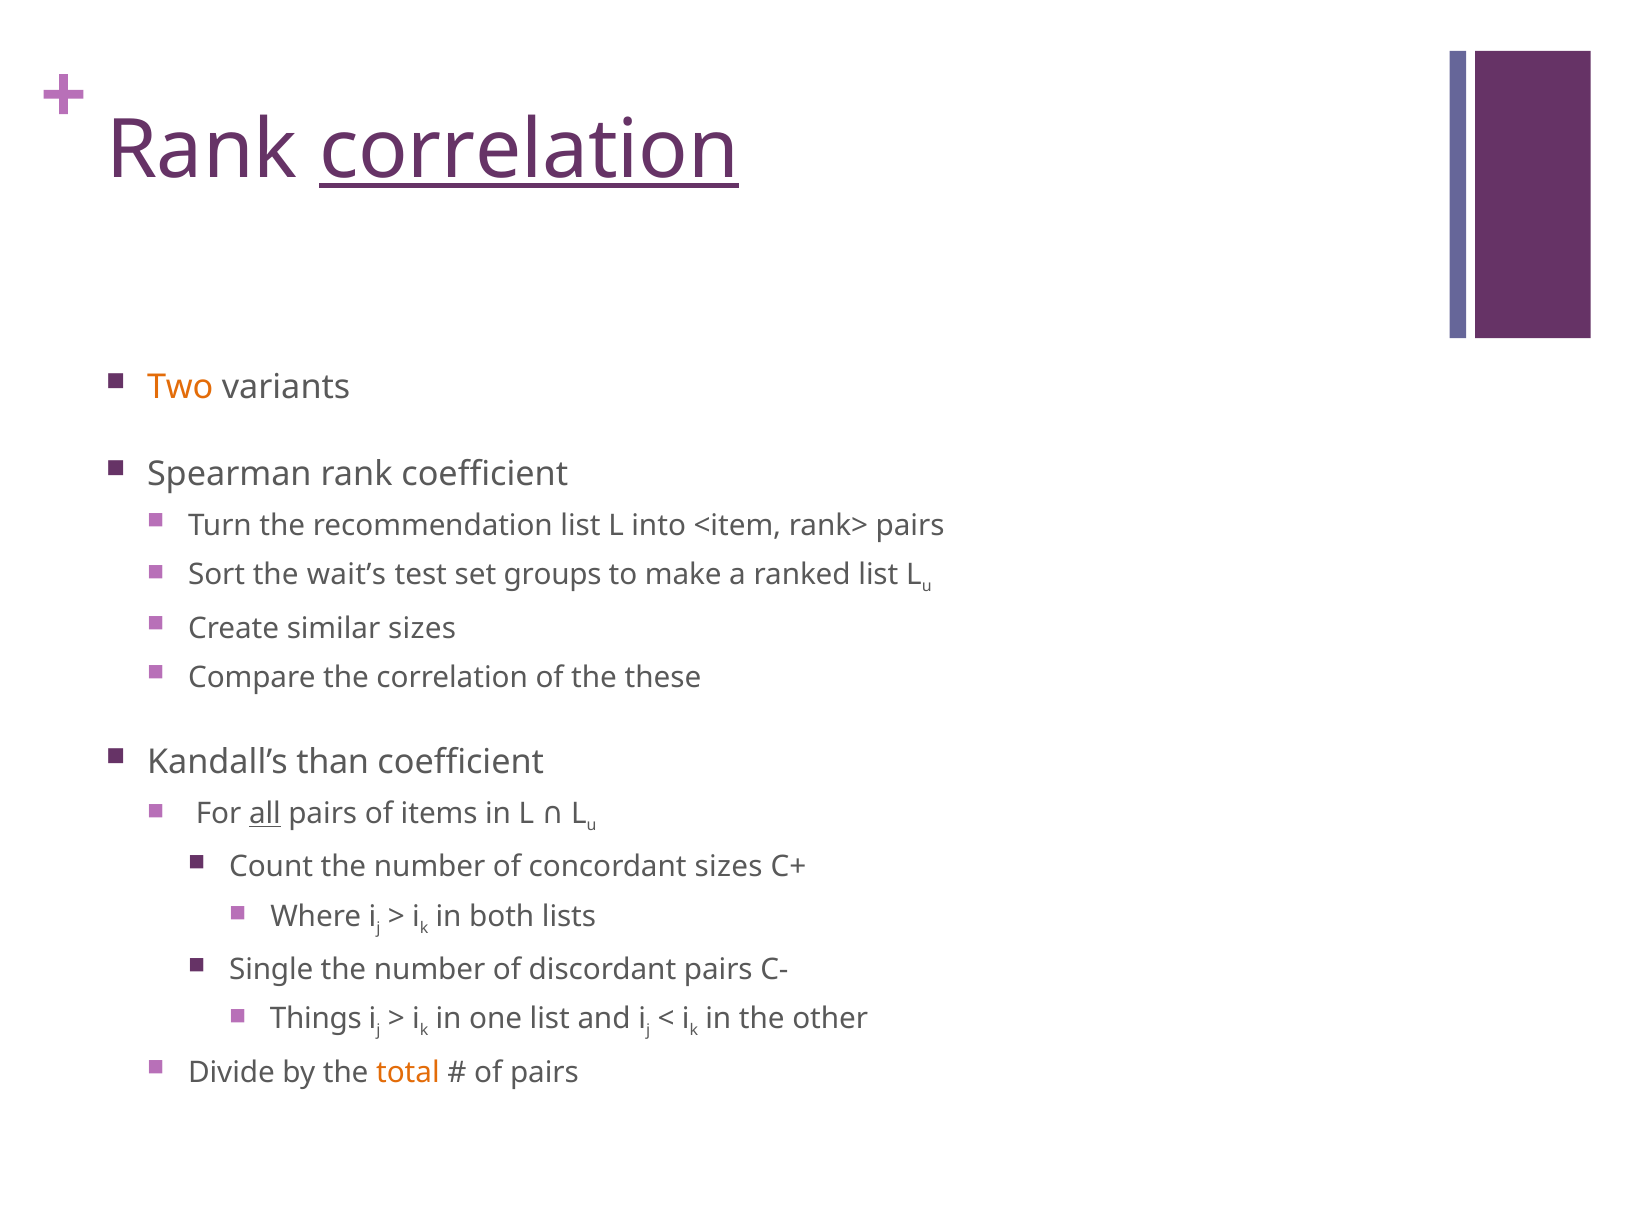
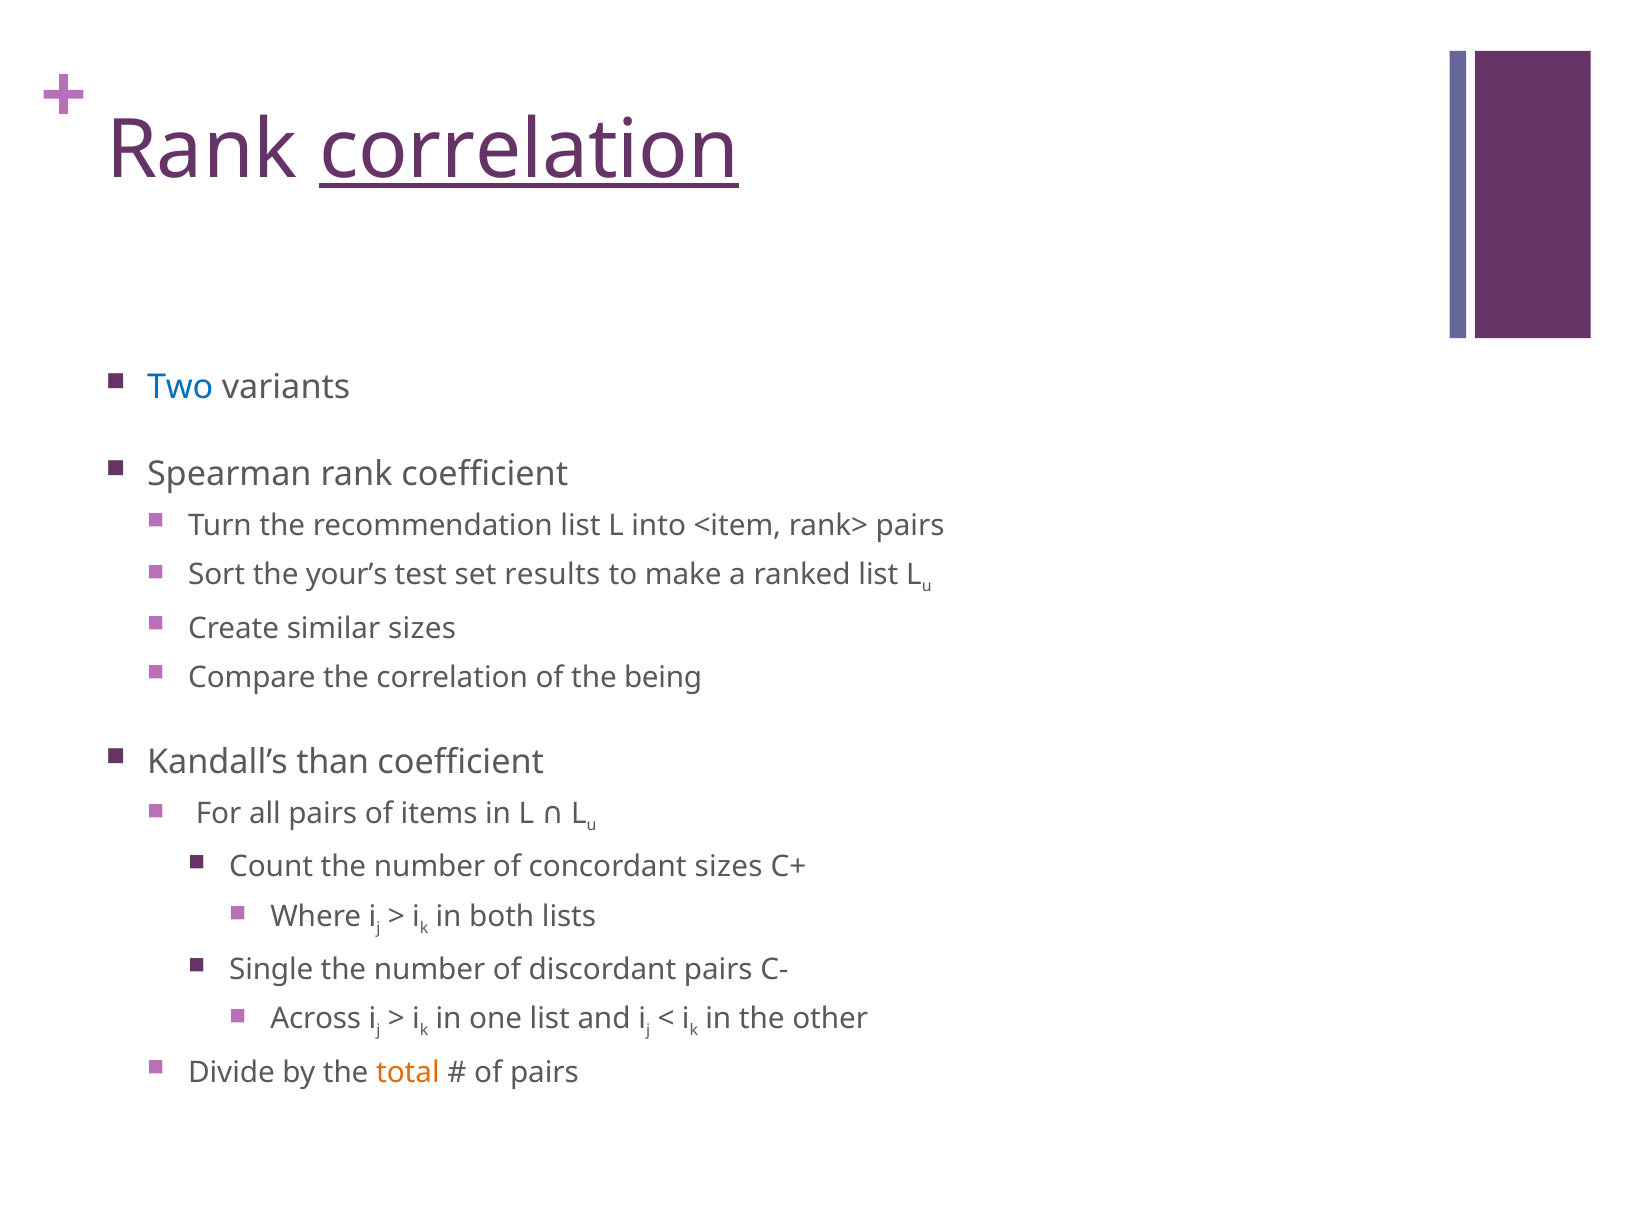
Two colour: orange -> blue
wait’s: wait’s -> your’s
groups: groups -> results
these: these -> being
all underline: present -> none
Things: Things -> Across
